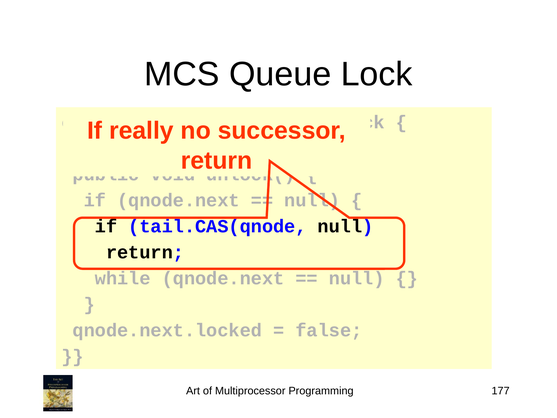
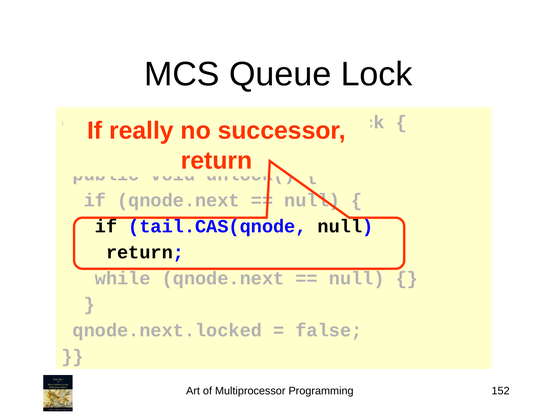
177: 177 -> 152
